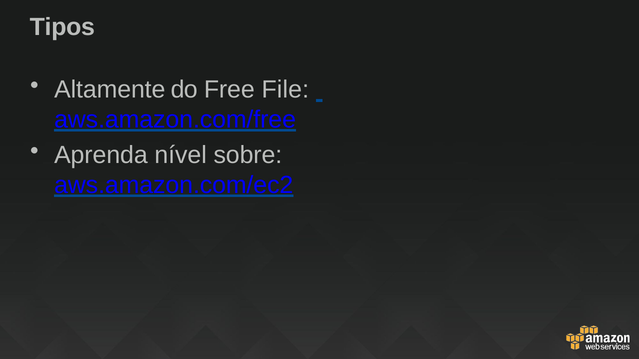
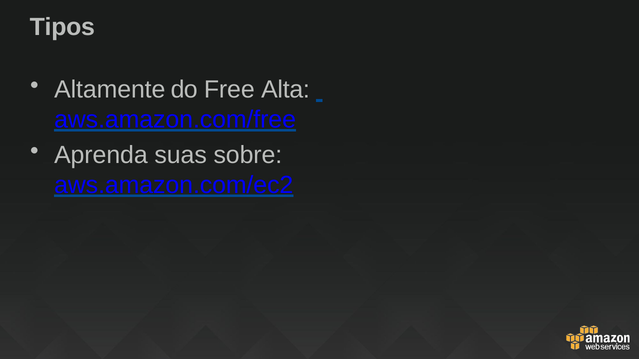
File: File -> Alta
nível: nível -> suas
